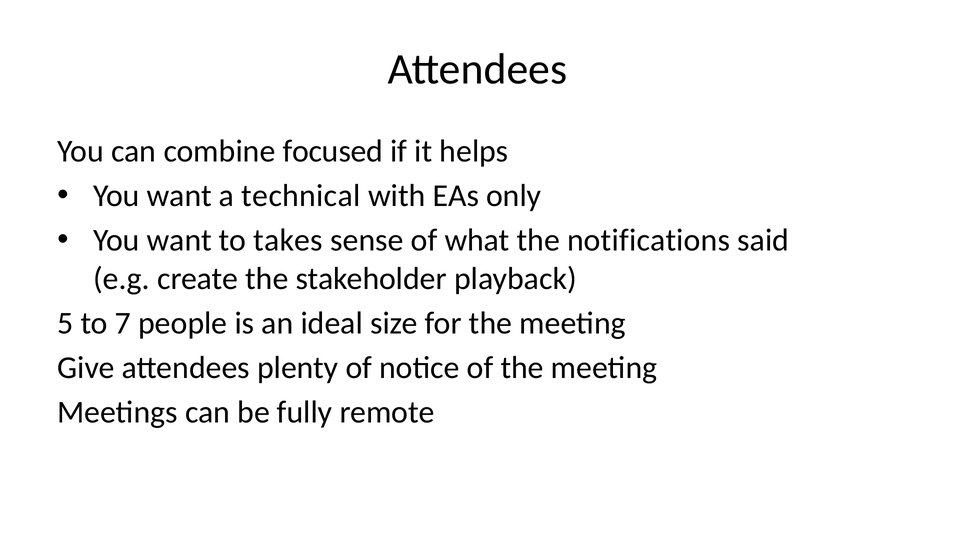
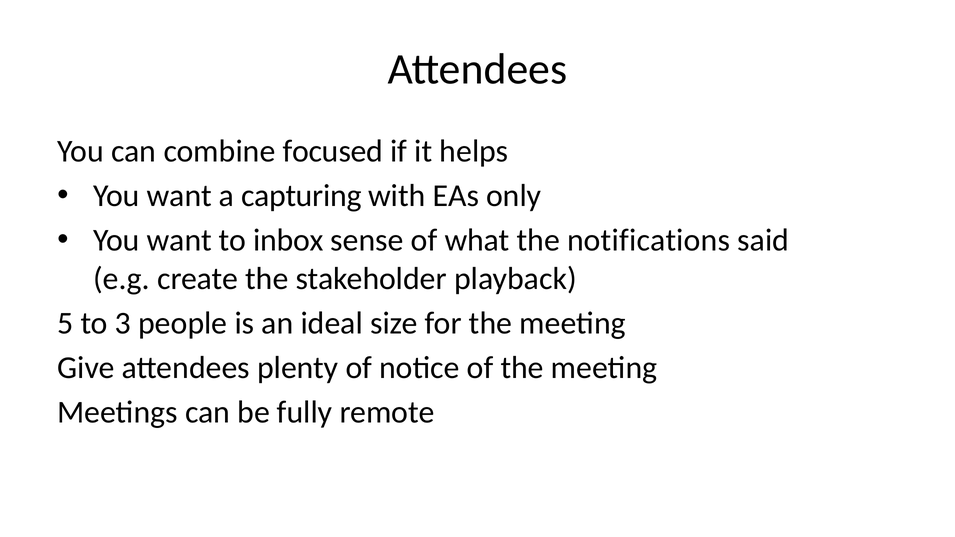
technical: technical -> capturing
takes: takes -> inbox
7: 7 -> 3
